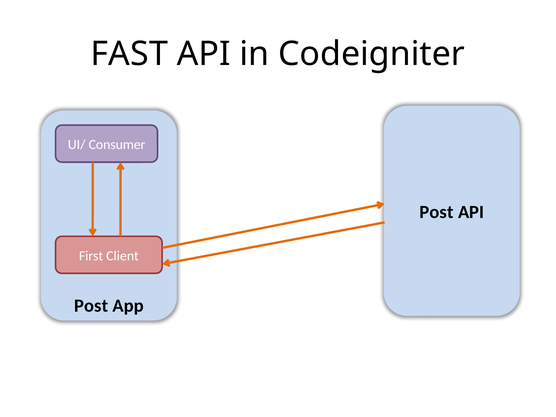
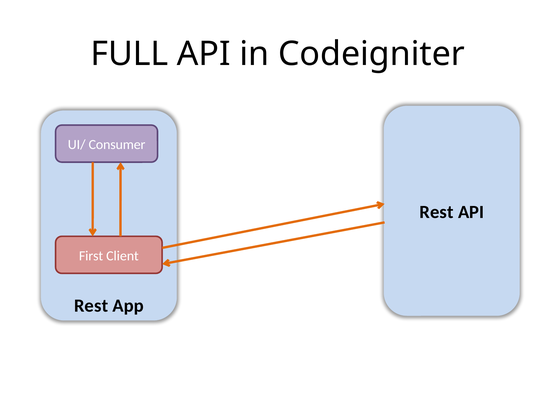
FAST: FAST -> FULL
Post at (436, 212): Post -> Rest
Post at (91, 306): Post -> Rest
